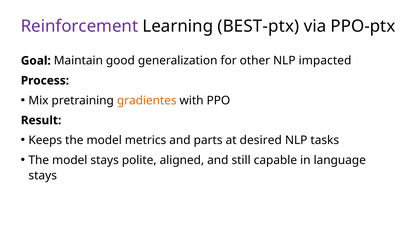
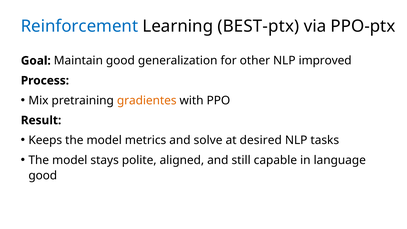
Reinforcement colour: purple -> blue
impacted: impacted -> improved
parts: parts -> solve
stays at (43, 176): stays -> good
